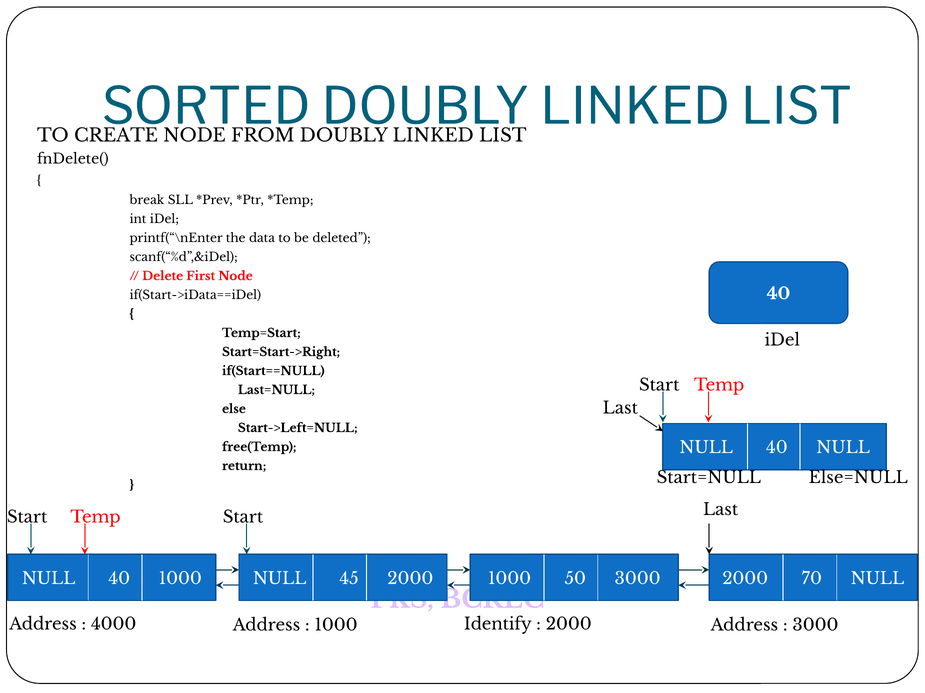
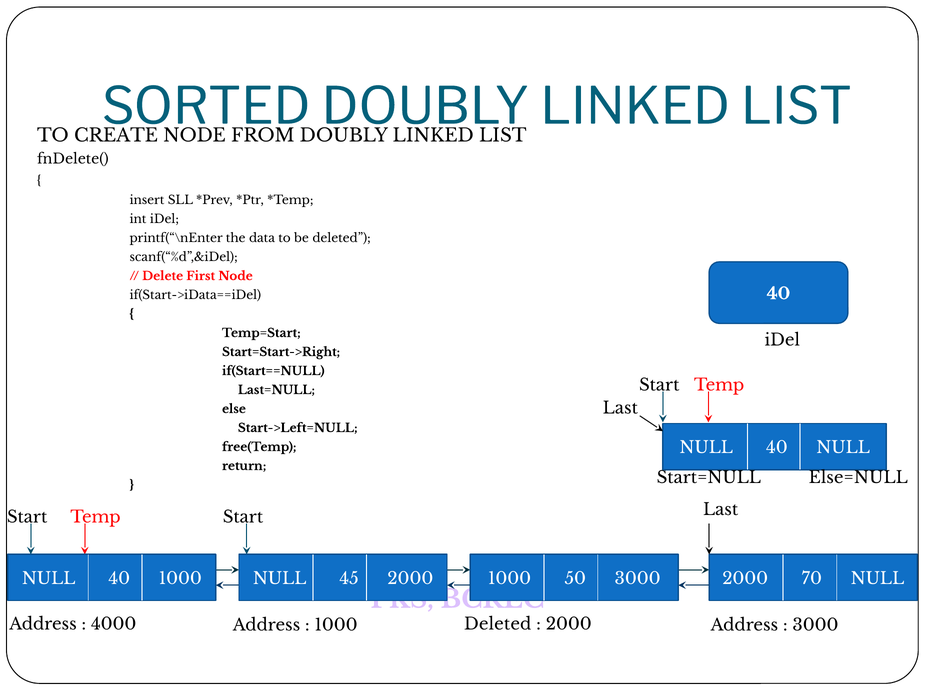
break: break -> insert
Identify at (498, 625): Identify -> Deleted
